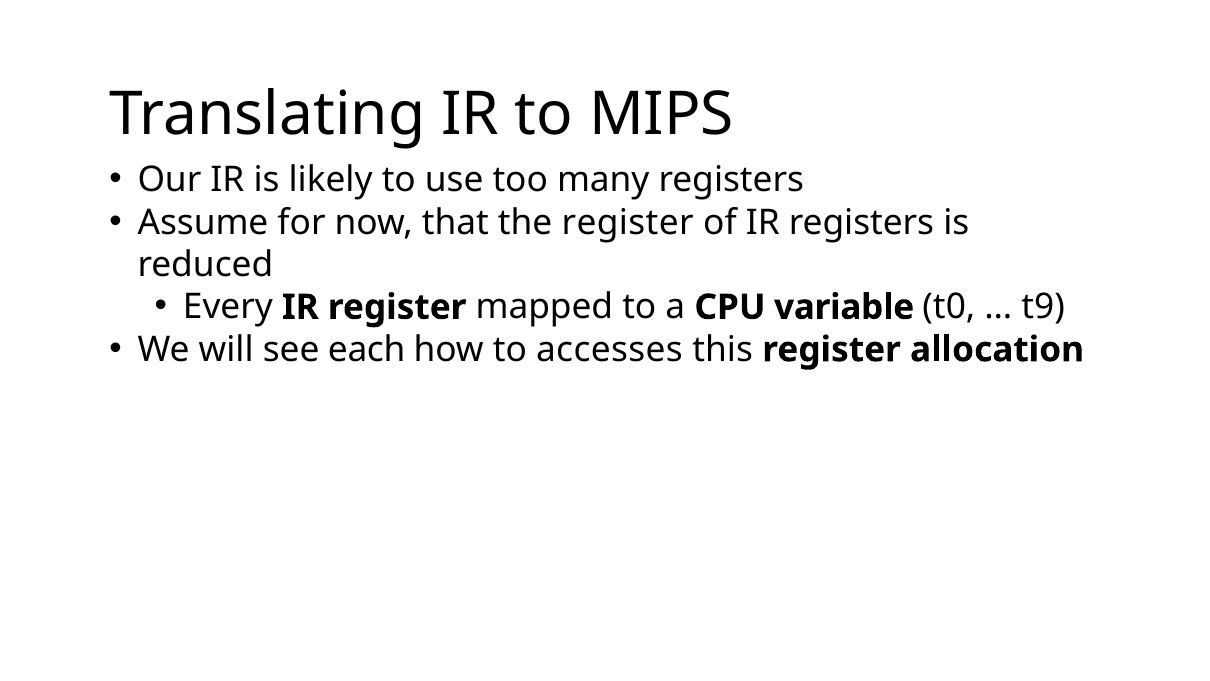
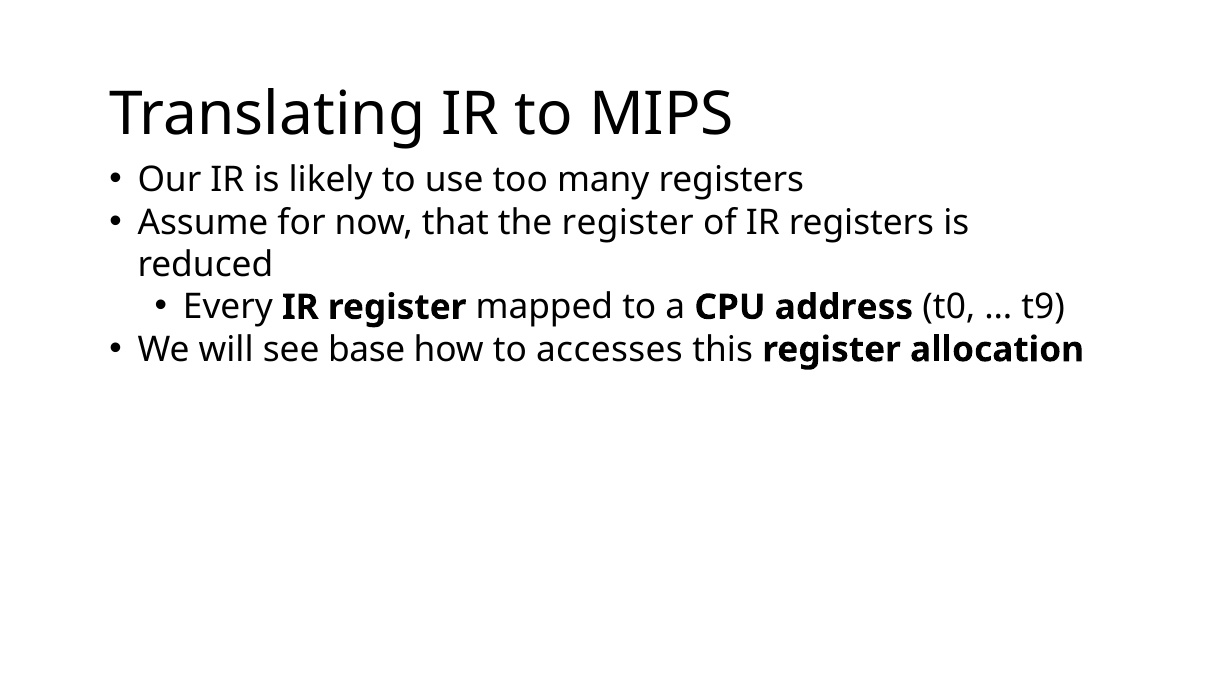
variable: variable -> address
each: each -> base
